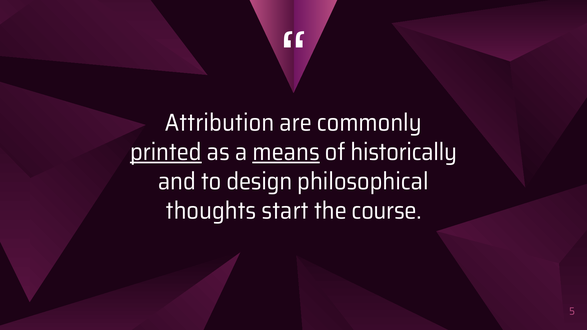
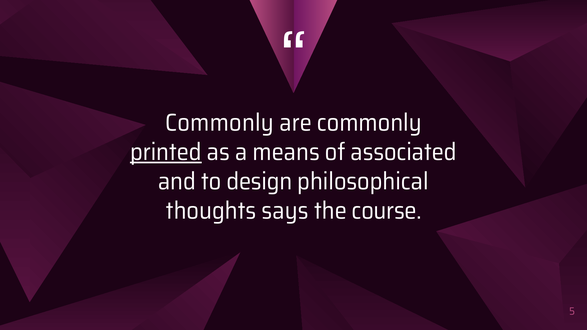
Attribution at (220, 123): Attribution -> Commonly
means underline: present -> none
historically: historically -> associated
start: start -> says
